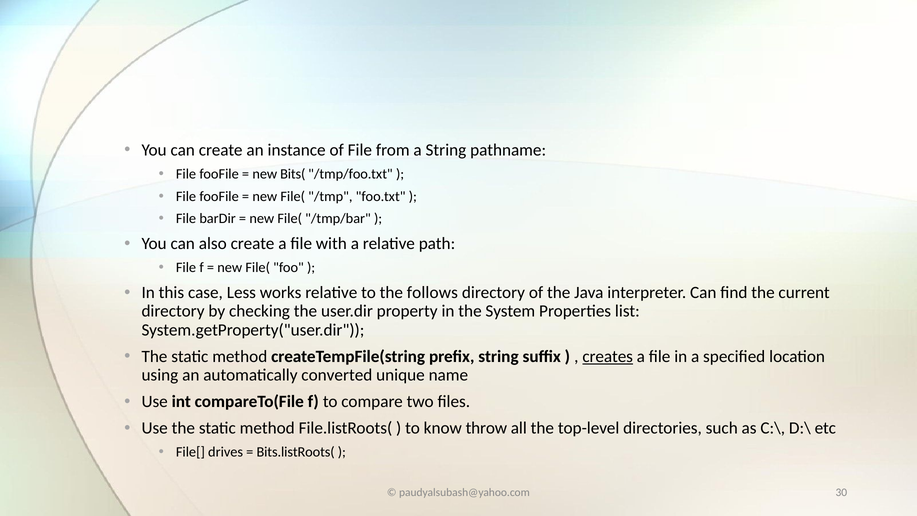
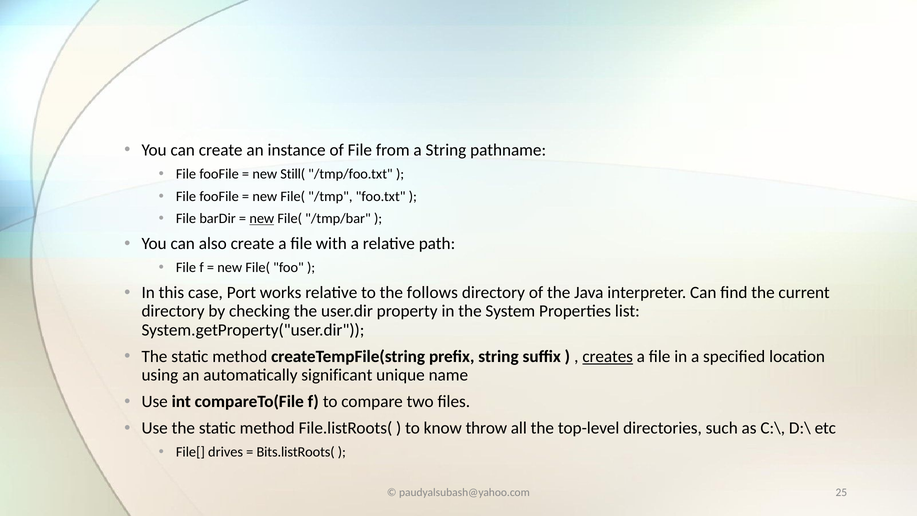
Bits(: Bits( -> Still(
new at (262, 219) underline: none -> present
Less: Less -> Port
converted: converted -> significant
30: 30 -> 25
